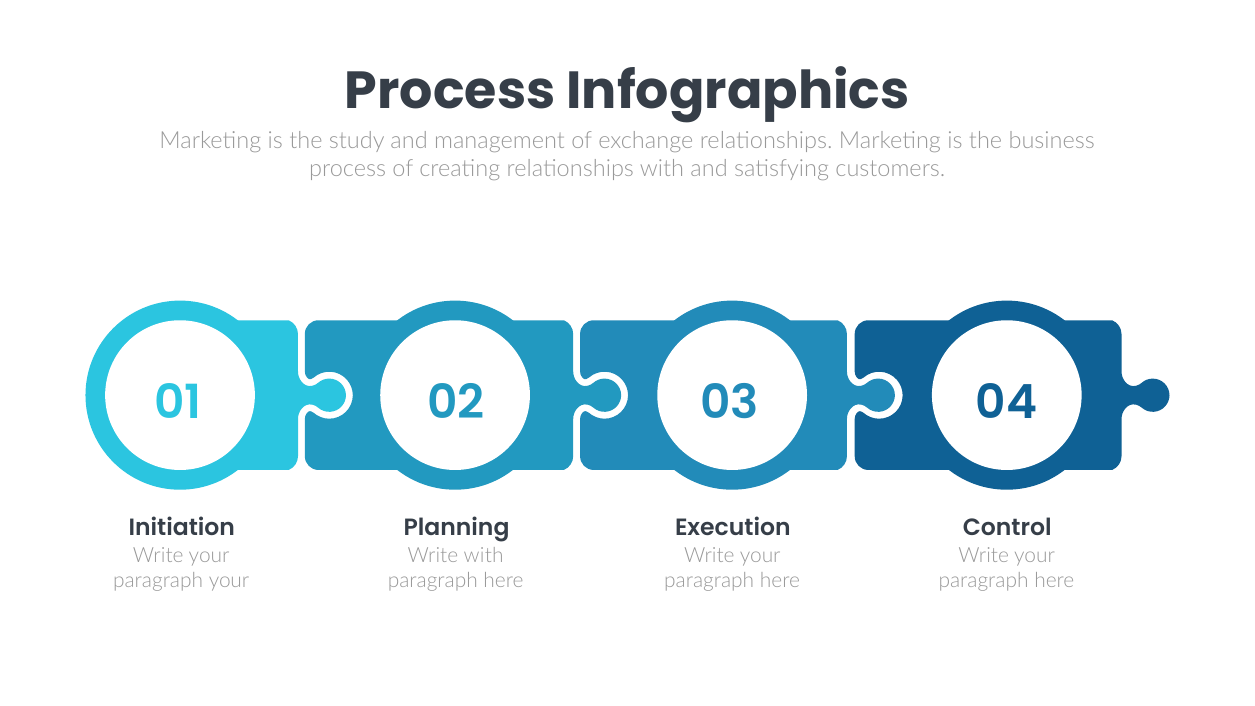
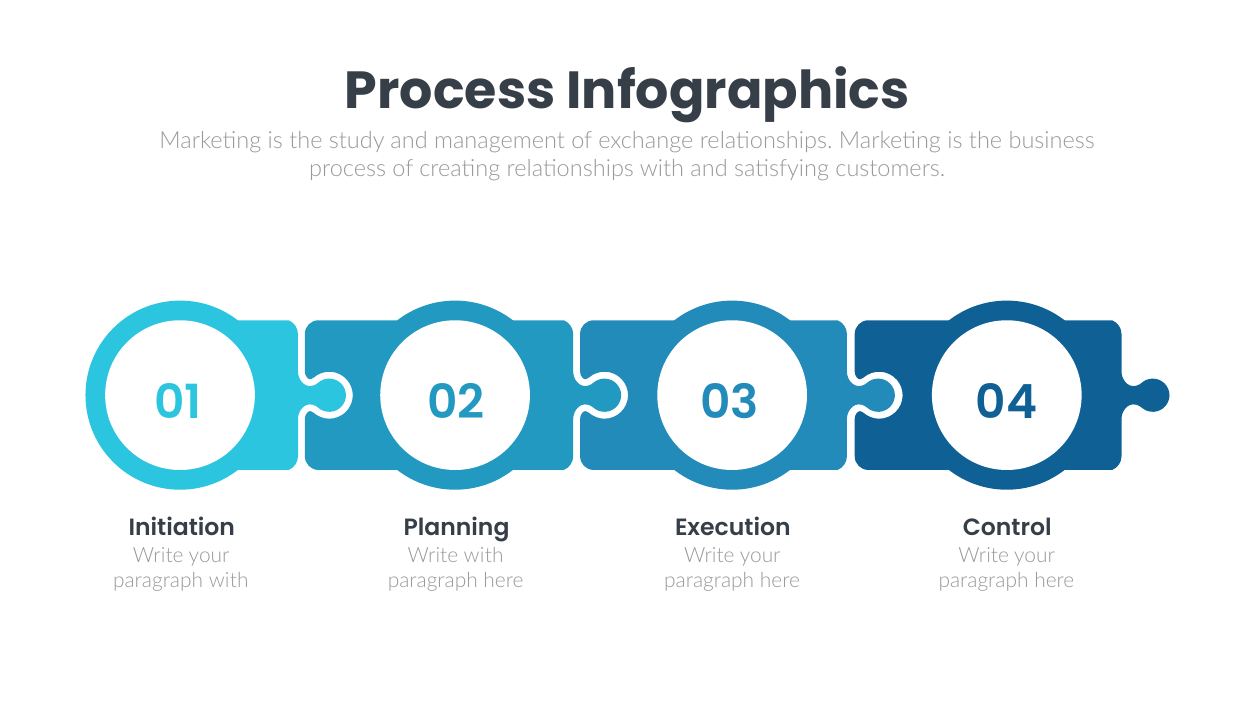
paragraph your: your -> with
